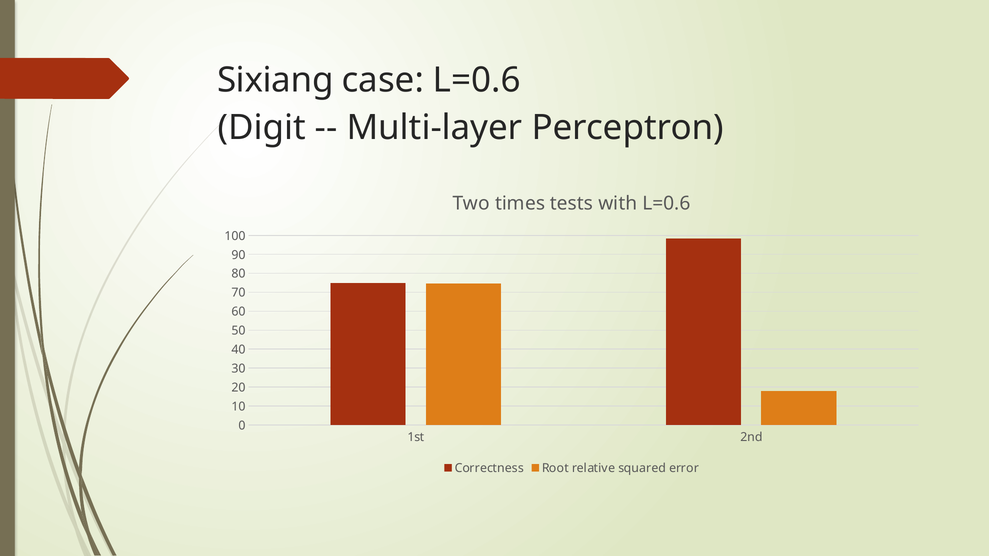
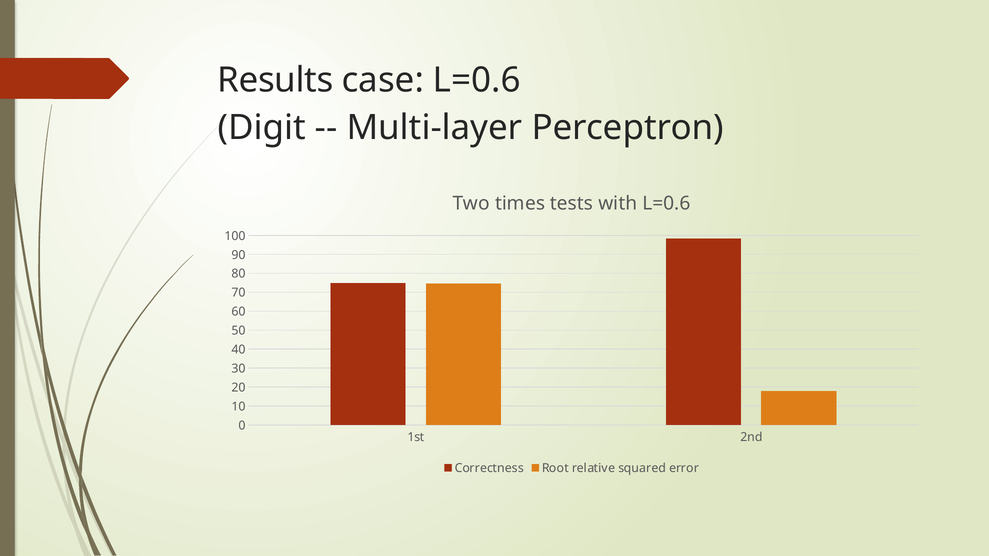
Sixiang: Sixiang -> Results
